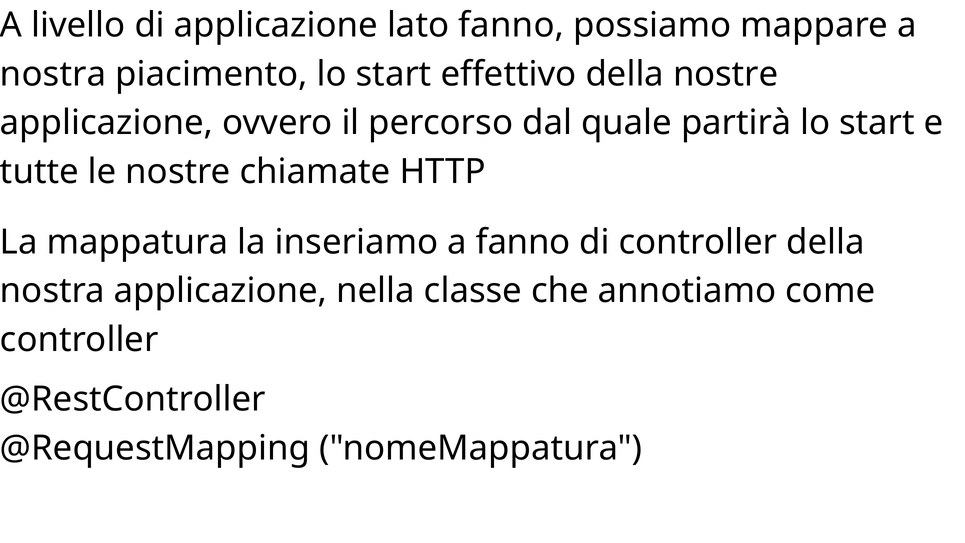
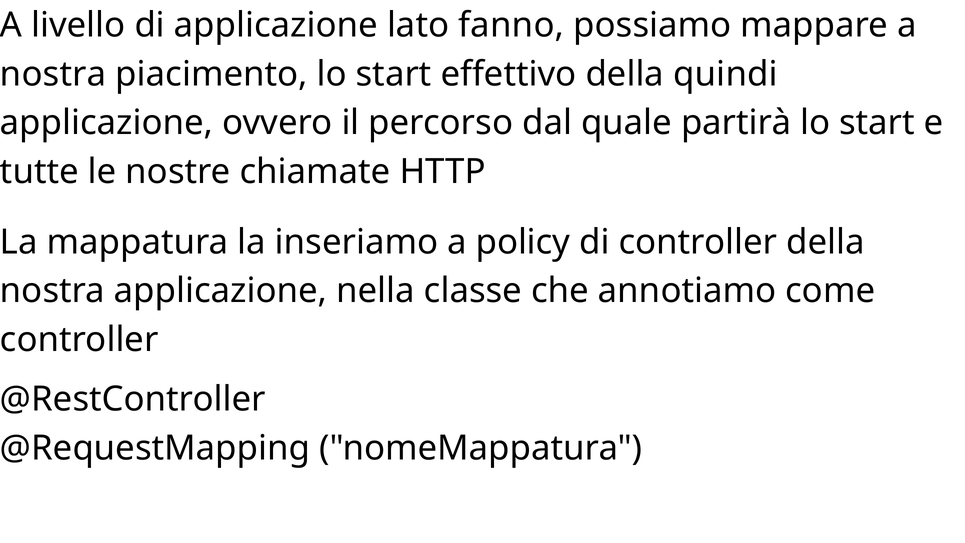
della nostre: nostre -> quindi
a fanno: fanno -> policy
